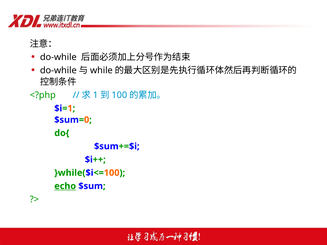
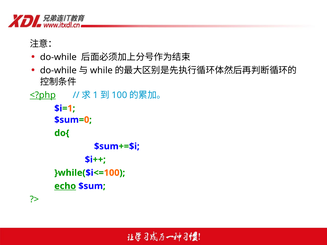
<?php underline: none -> present
